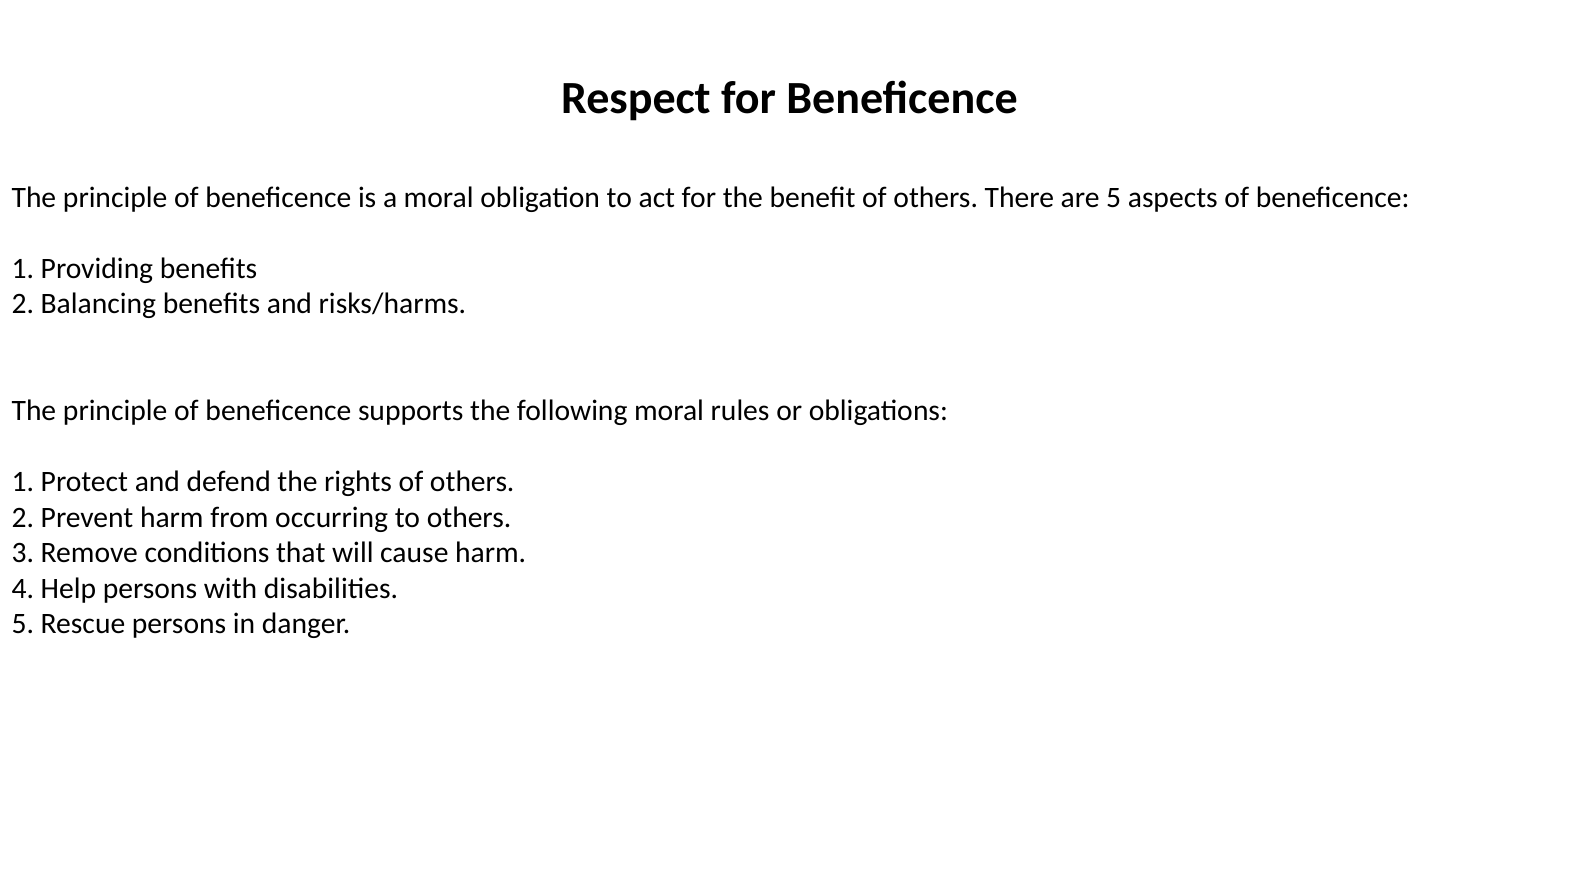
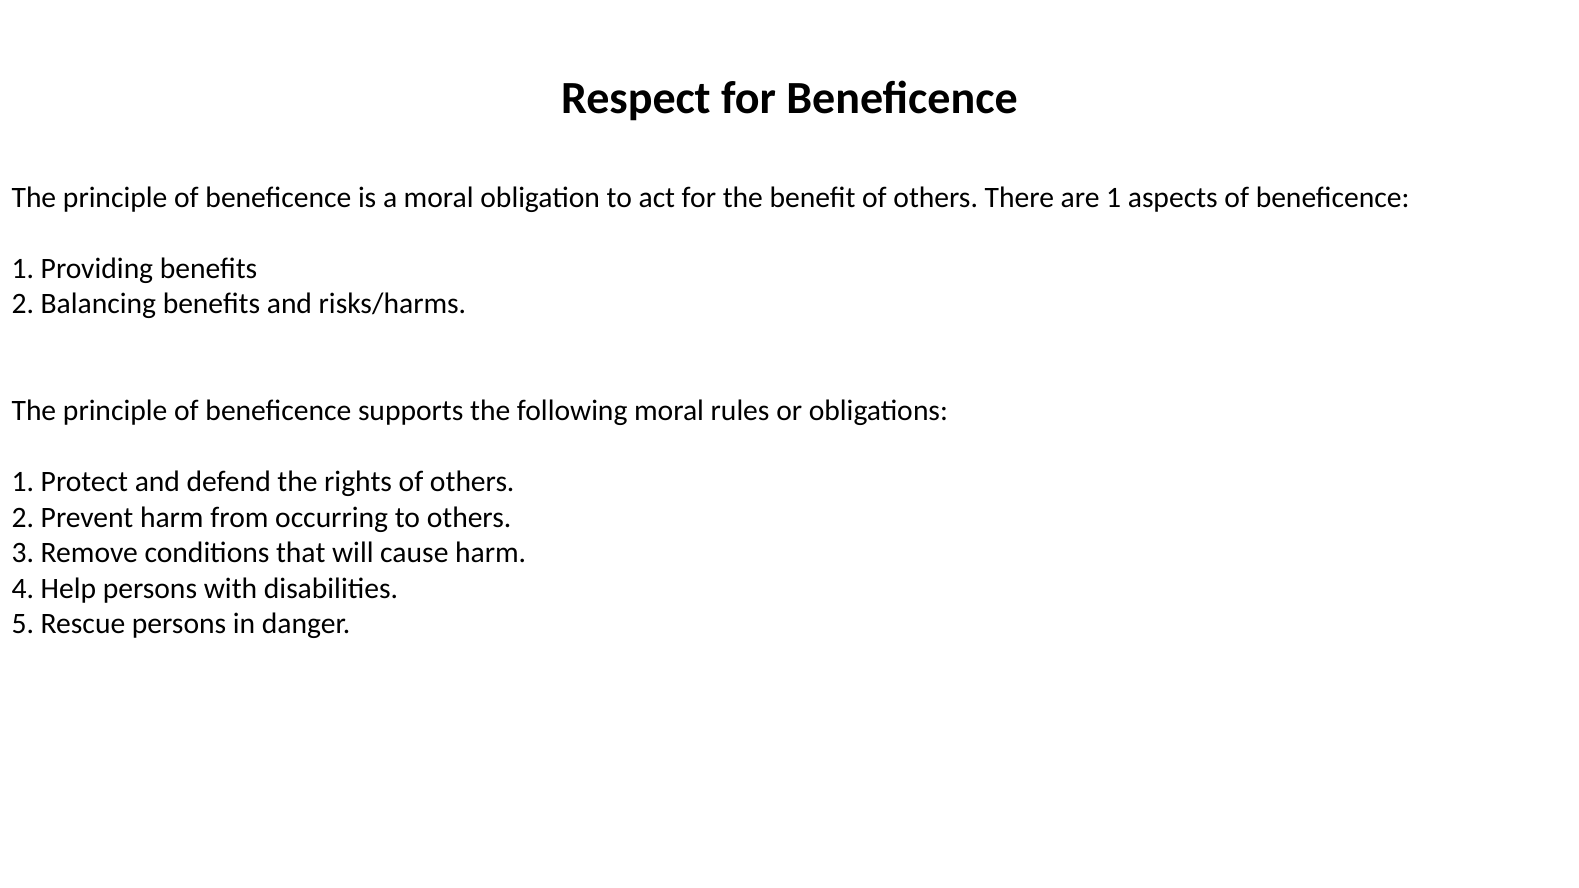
are 5: 5 -> 1
